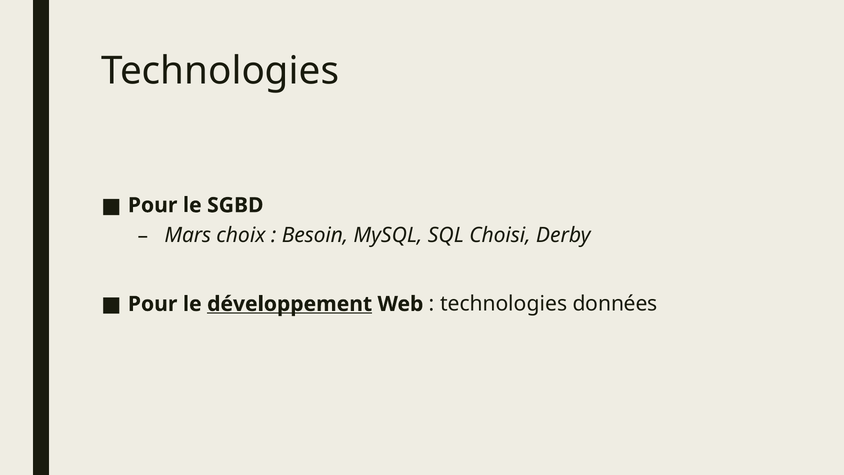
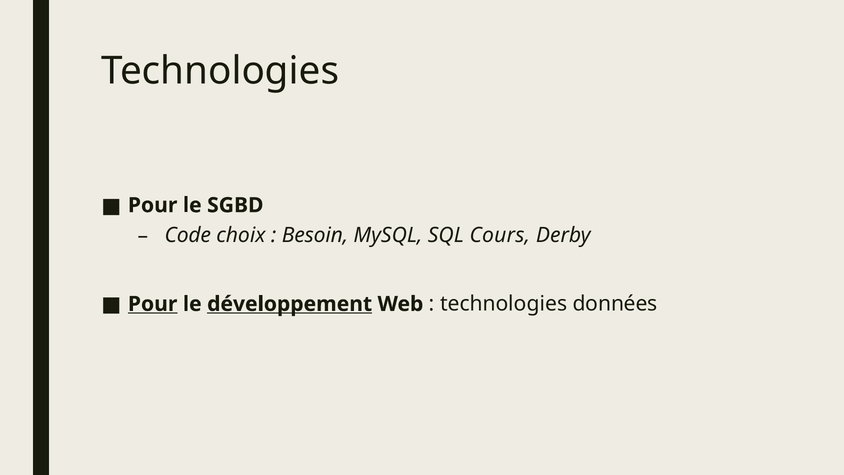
Mars: Mars -> Code
Choisi: Choisi -> Cours
Pour at (153, 304) underline: none -> present
